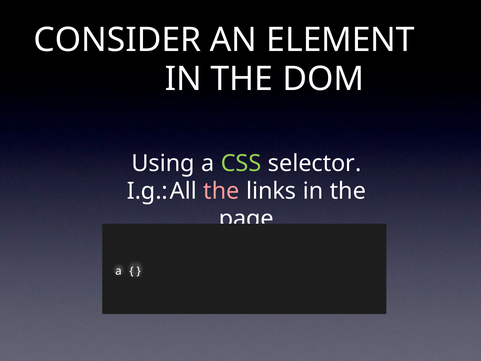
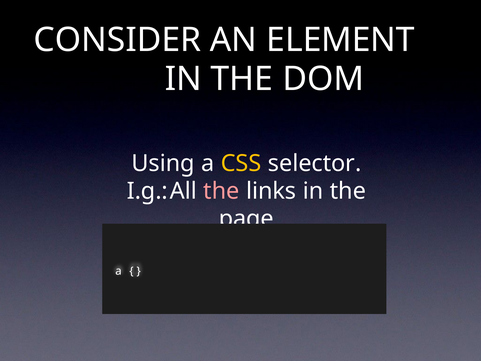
CSS colour: light green -> yellow
